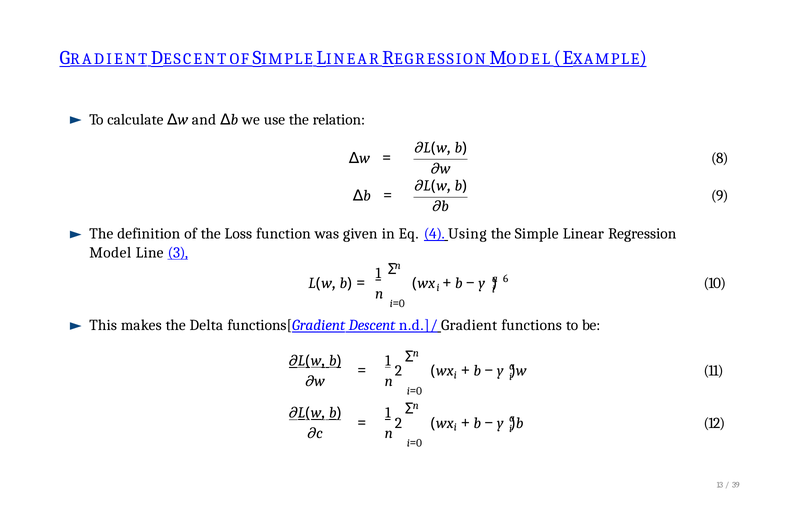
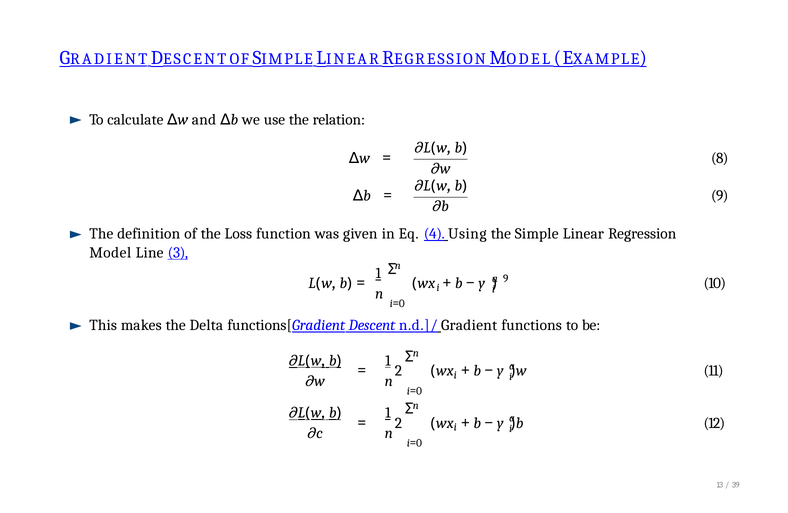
6 at (506, 278): 6 -> 9
